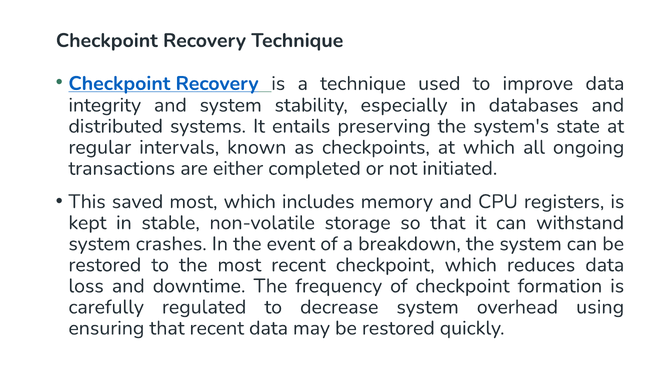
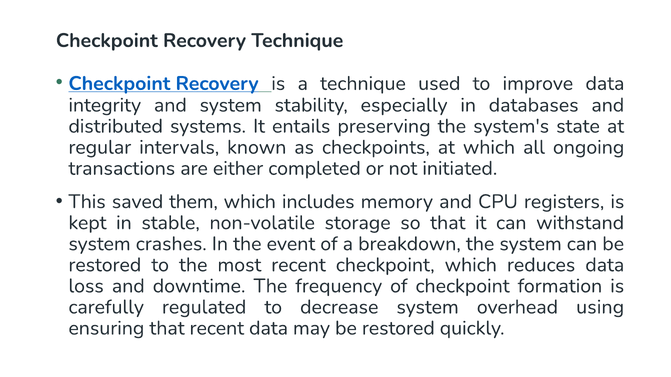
saved most: most -> them
